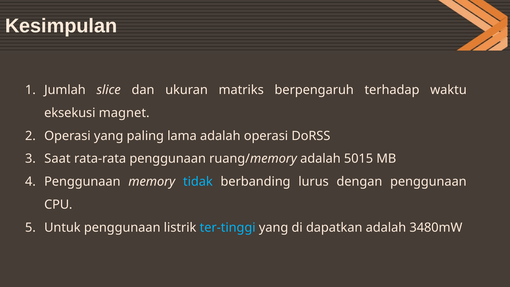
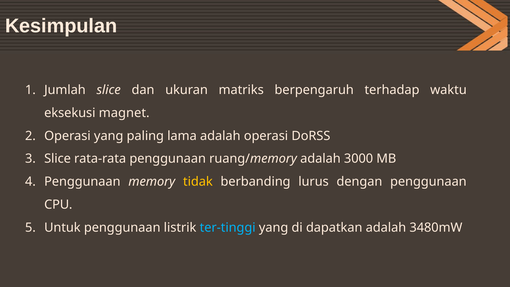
Saat at (57, 159): Saat -> Slice
5015: 5015 -> 3000
tidak colour: light blue -> yellow
